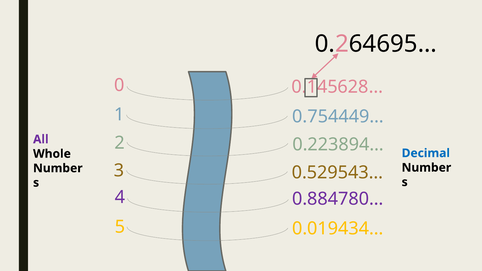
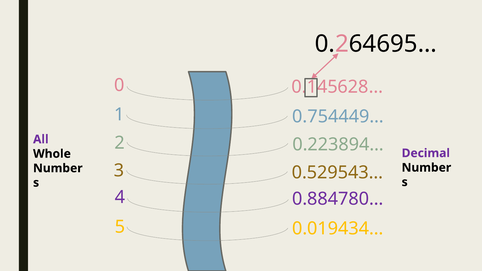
Decimal colour: blue -> purple
